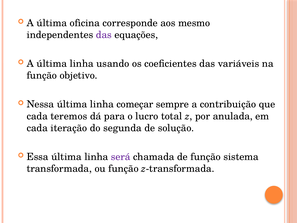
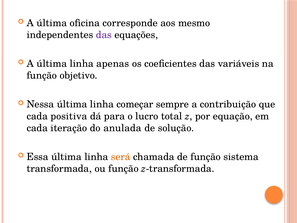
usando: usando -> apenas
teremos: teremos -> positiva
anulada: anulada -> equação
segunda: segunda -> anulada
será colour: purple -> orange
